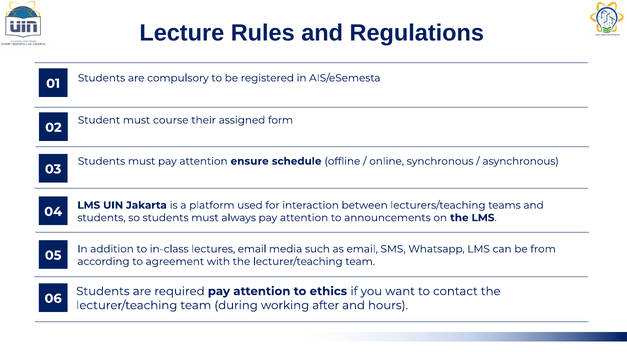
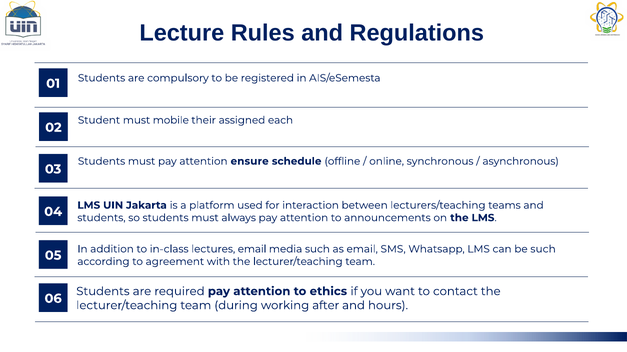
course: course -> mobile
form: form -> each
be from: from -> such
